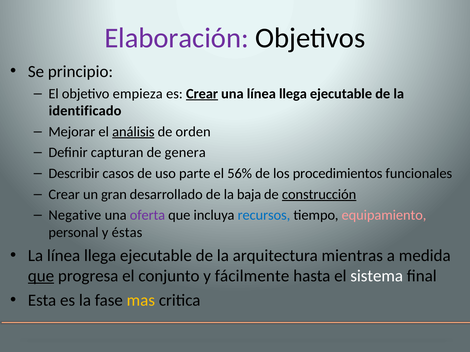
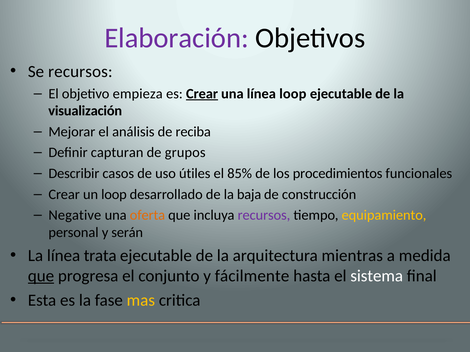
Se principio: principio -> recursos
una línea llega: llega -> loop
identificado: identificado -> visualización
análisis underline: present -> none
orden: orden -> reciba
genera: genera -> grupos
parte: parte -> útiles
56%: 56% -> 85%
un gran: gran -> loop
construcción underline: present -> none
oferta colour: purple -> orange
recursos at (264, 215) colour: blue -> purple
equipamiento colour: pink -> yellow
éstas: éstas -> serán
La línea llega: llega -> trata
